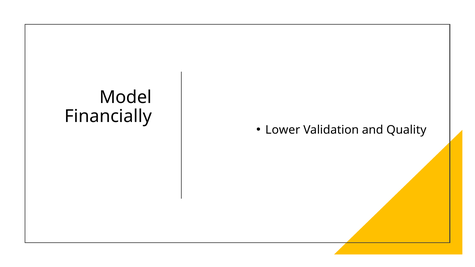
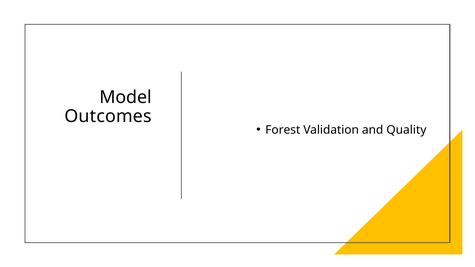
Financially: Financially -> Outcomes
Lower: Lower -> Forest
